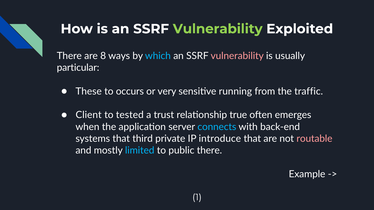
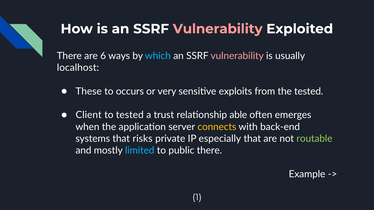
Vulnerability at (218, 29) colour: light green -> pink
8: 8 -> 6
particular: particular -> localhost
running: running -> exploits
the traffic: traffic -> tested
true: true -> able
connects colour: light blue -> yellow
third: third -> risks
introduce: introduce -> especially
routable colour: pink -> light green
